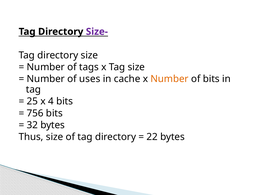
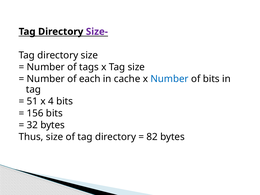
uses: uses -> each
Number at (170, 79) colour: orange -> blue
25: 25 -> 51
756: 756 -> 156
22: 22 -> 82
